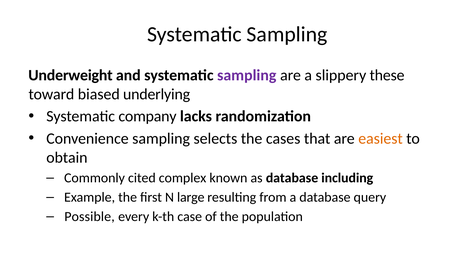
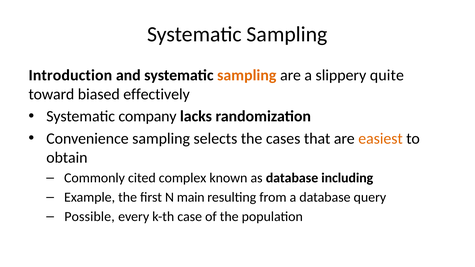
Underweight: Underweight -> Introduction
sampling at (247, 75) colour: purple -> orange
these: these -> quite
underlying: underlying -> effectively
large: large -> main
